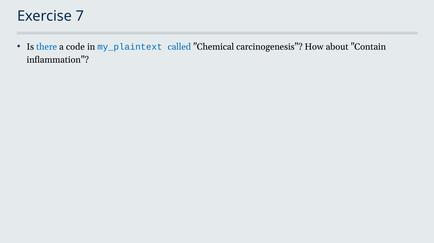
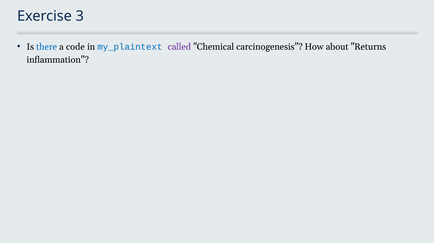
7: 7 -> 3
called colour: blue -> purple
Contain: Contain -> Returns
